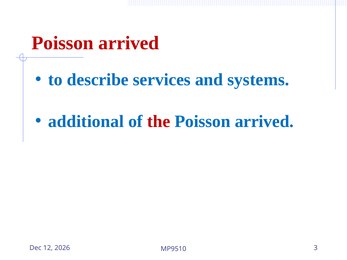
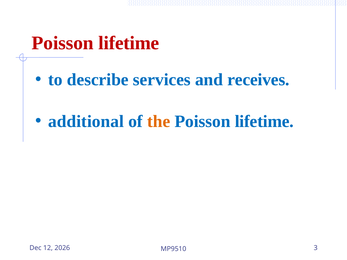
arrived at (129, 43): arrived -> lifetime
systems: systems -> receives
the colour: red -> orange
arrived at (264, 121): arrived -> lifetime
